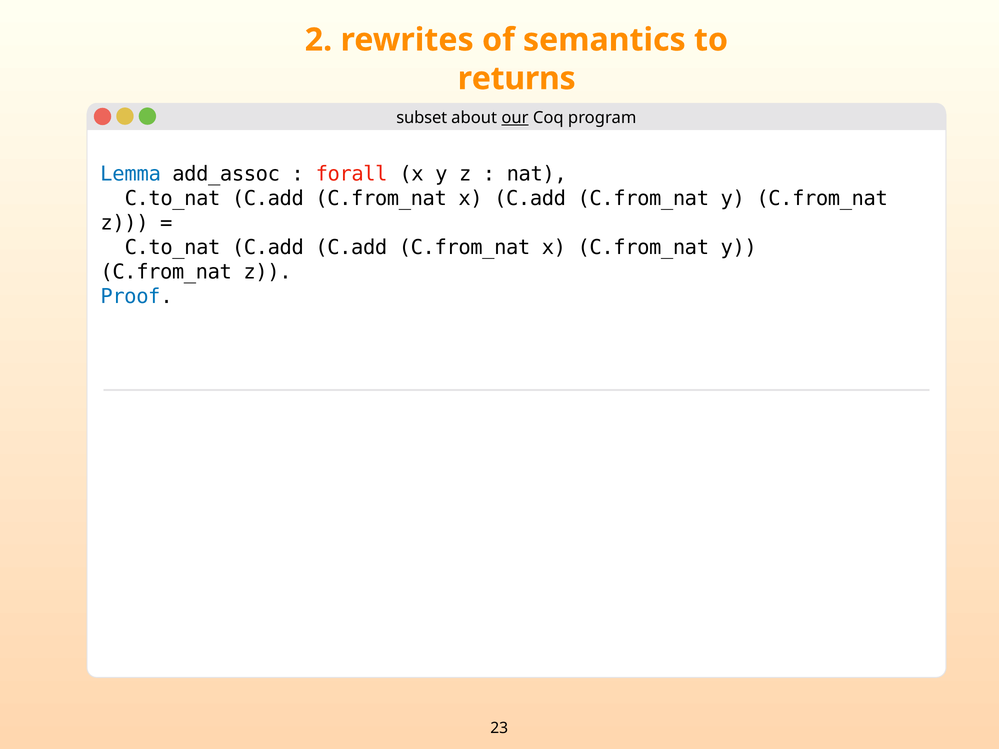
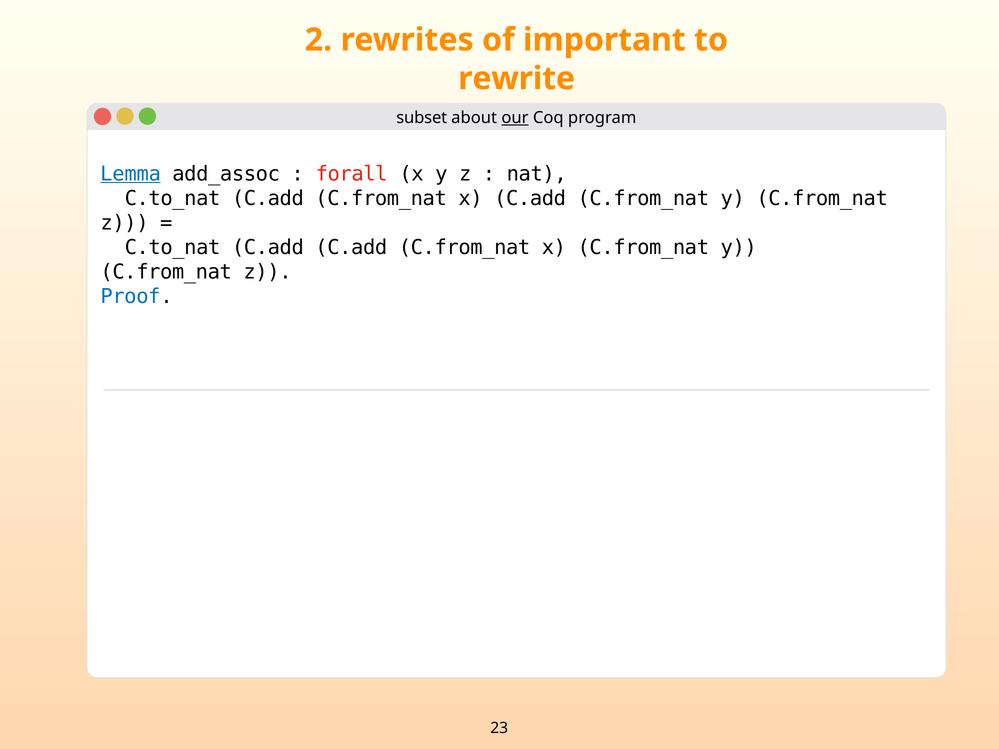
semantics: semantics -> important
returns: returns -> rewrite
Lemma underline: none -> present
